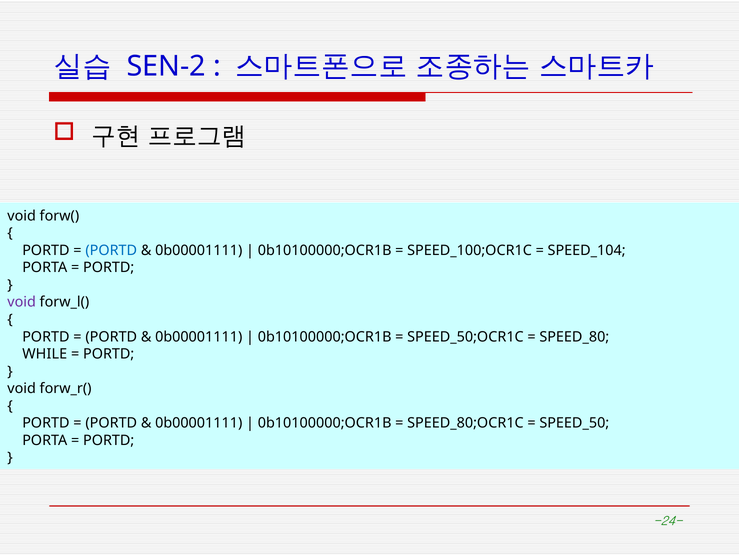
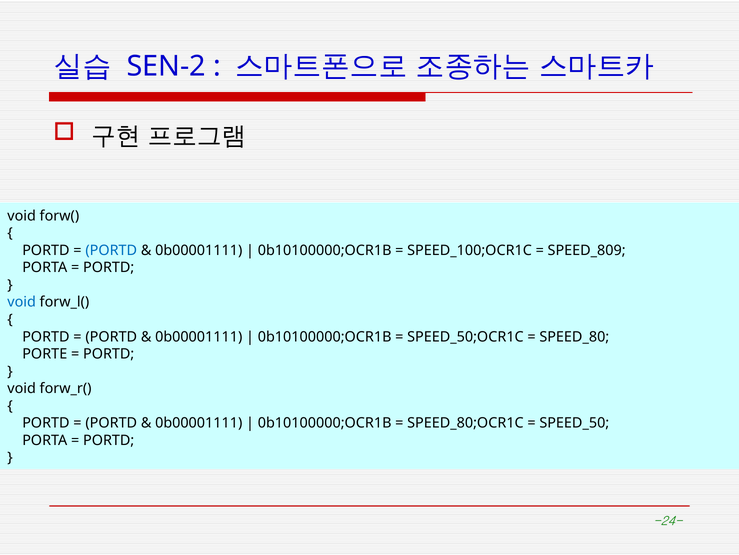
SPEED_104: SPEED_104 -> SPEED_809
void at (22, 302) colour: purple -> blue
WHILE: WHILE -> PORTE
